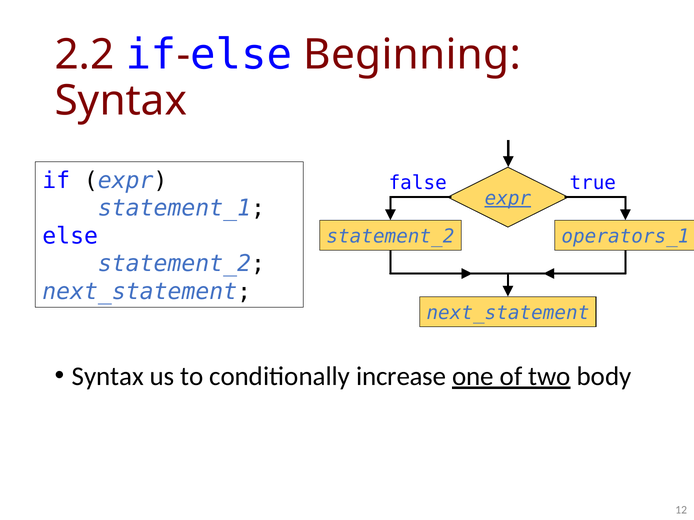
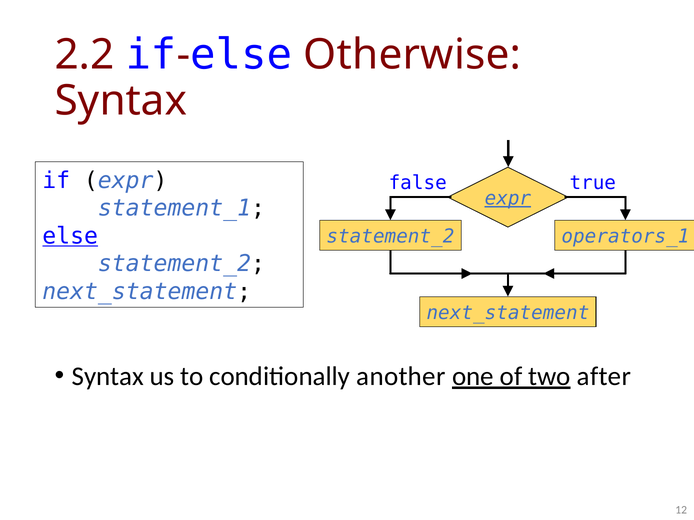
Beginning: Beginning -> Otherwise
else at (70, 236) underline: none -> present
increase: increase -> another
body: body -> after
